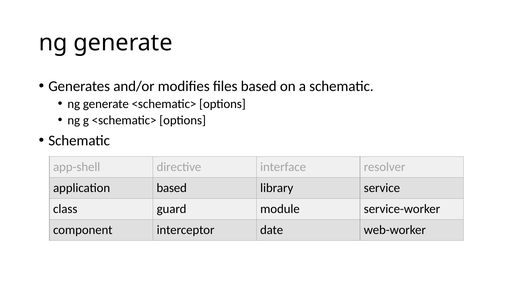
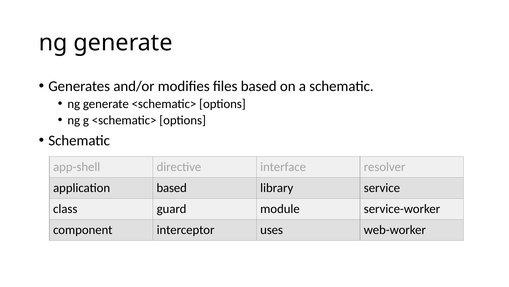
date: date -> uses
